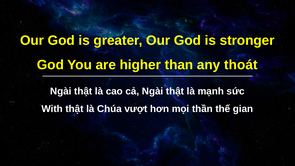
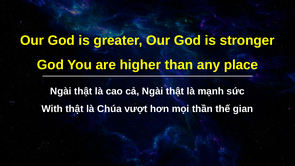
thoát: thoát -> place
